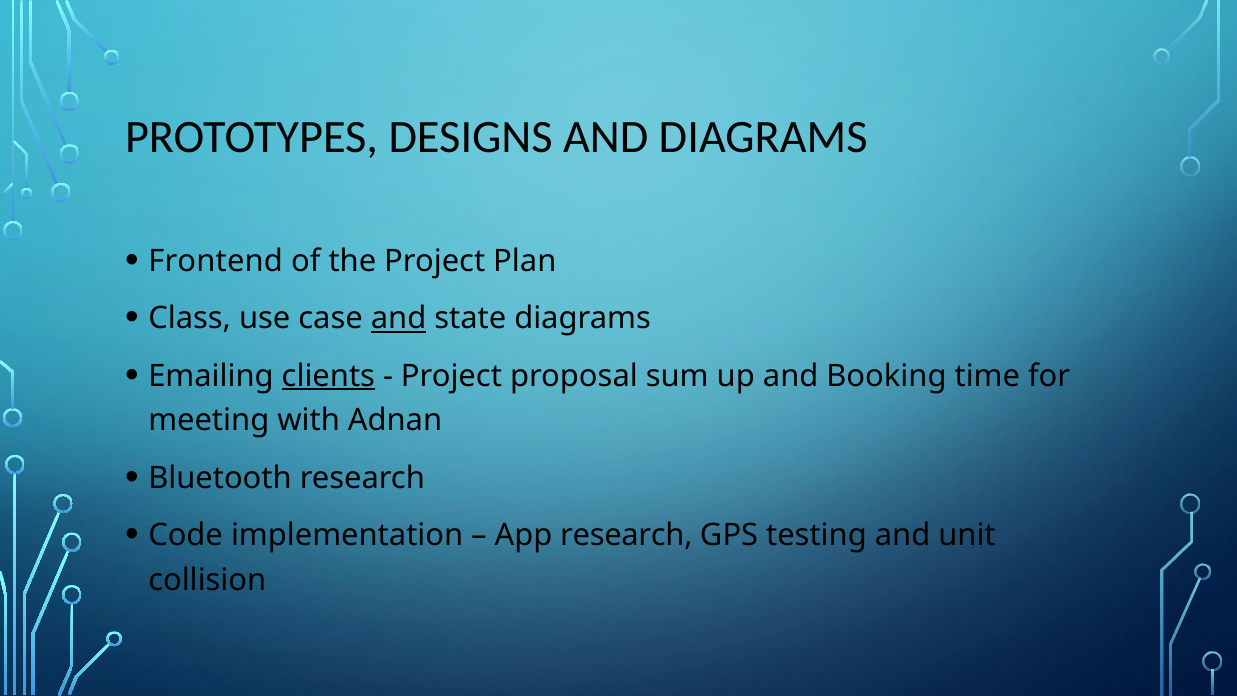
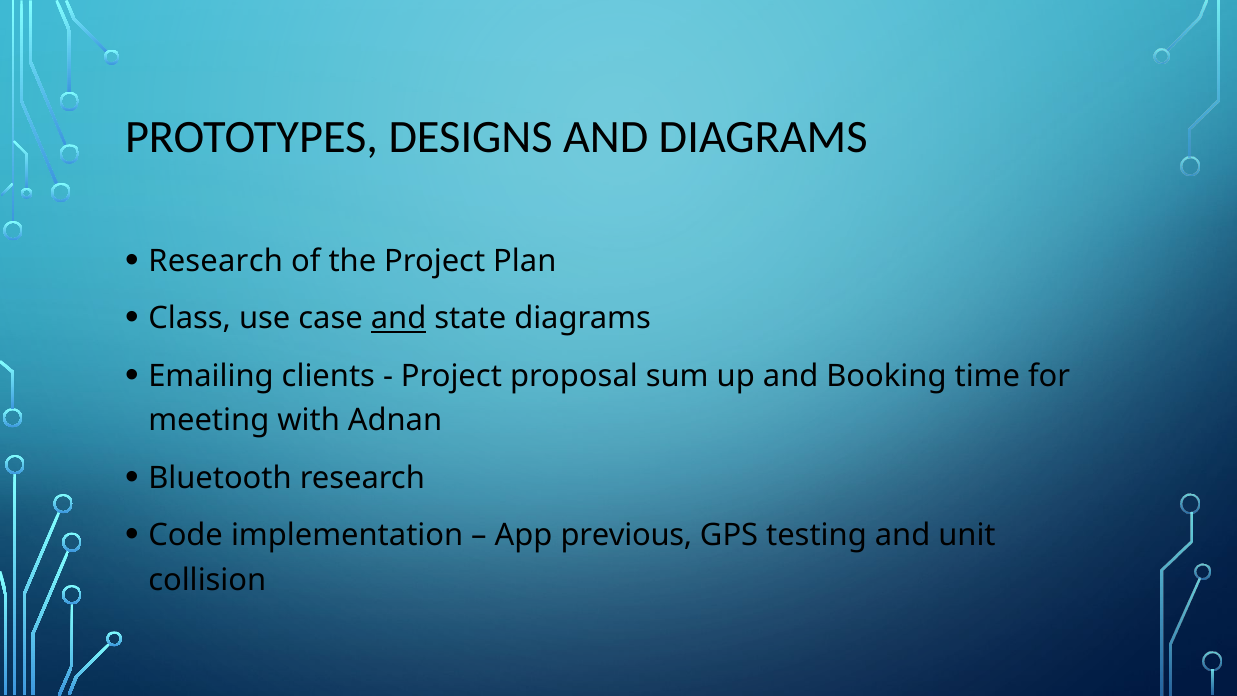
Frontend at (216, 261): Frontend -> Research
clients underline: present -> none
App research: research -> previous
